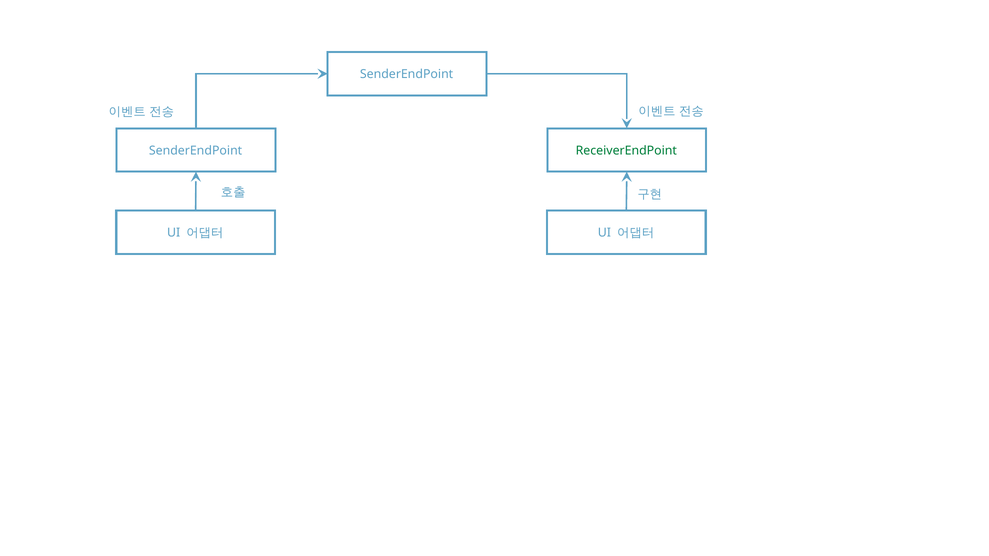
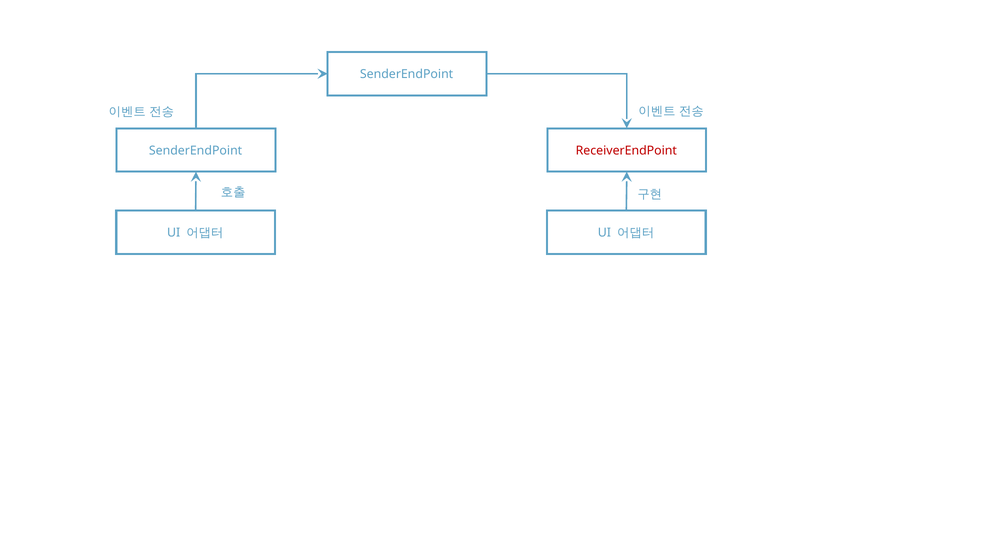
ReceiverEndPoint colour: green -> red
